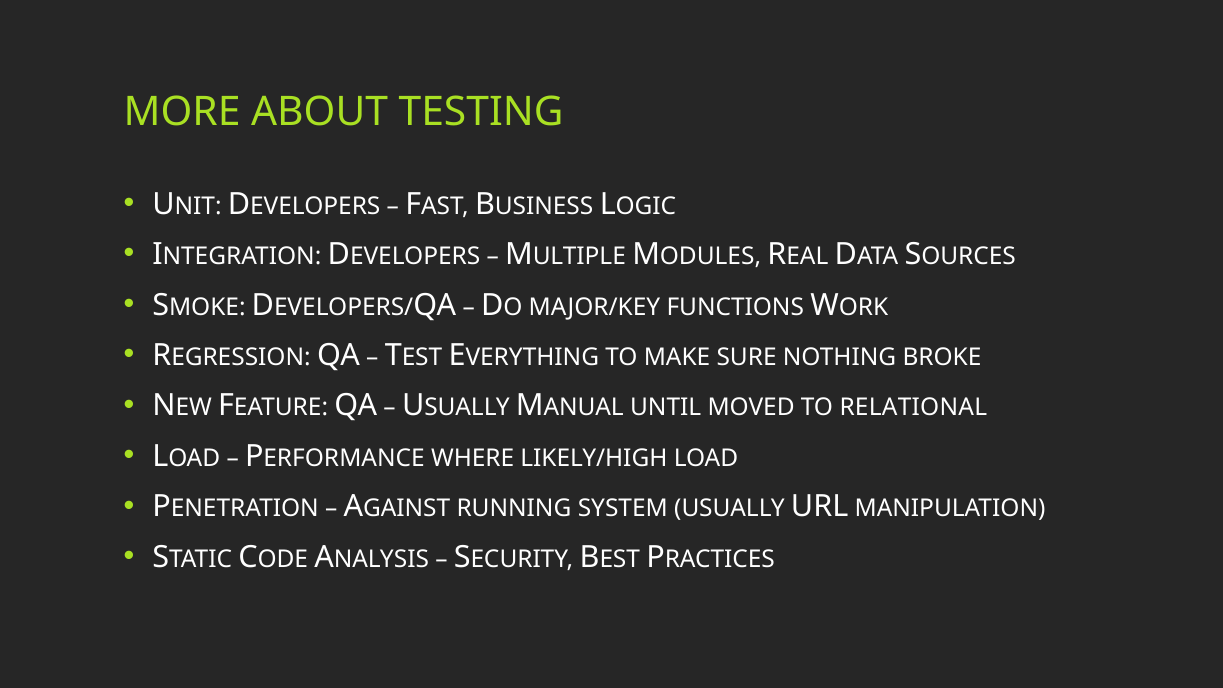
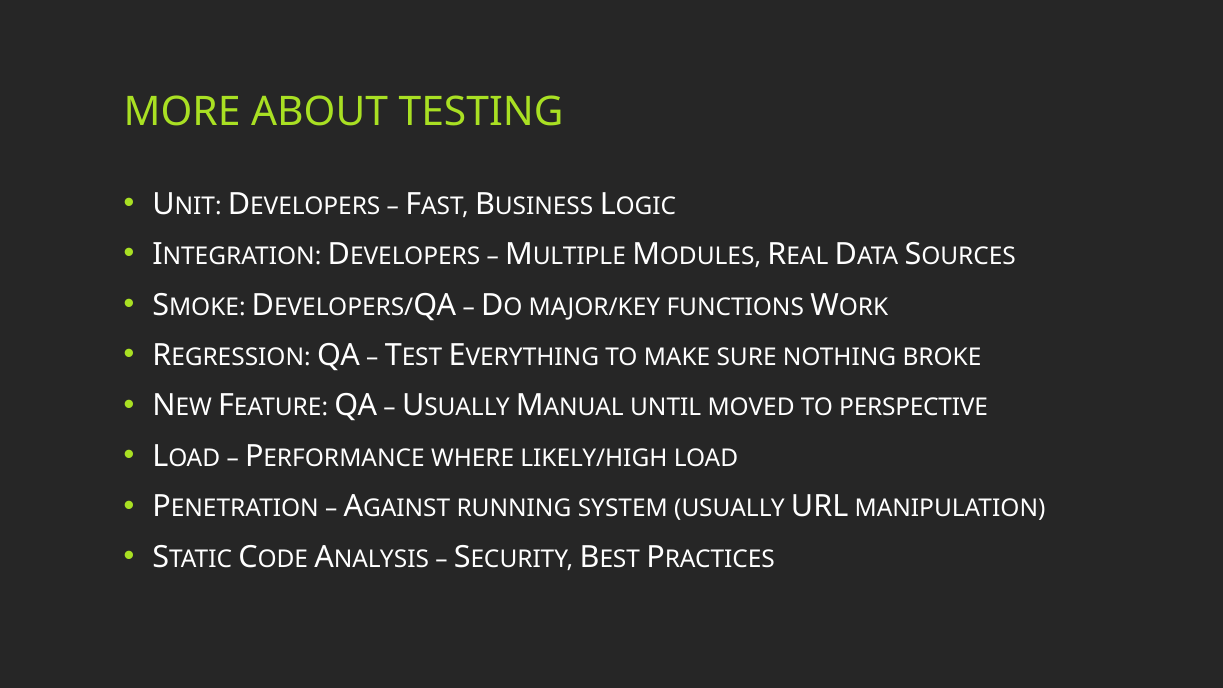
RELATIONAL: RELATIONAL -> PERSPECTIVE
